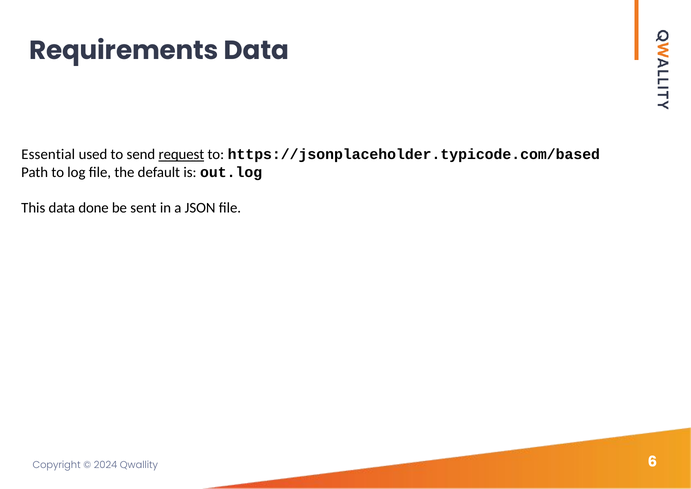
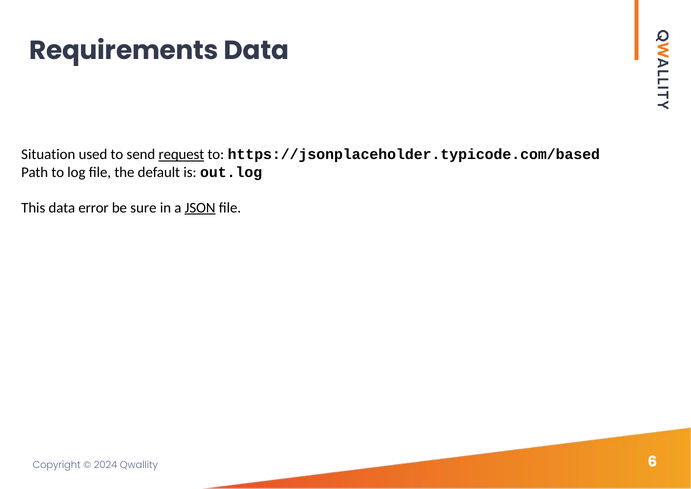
Essential: Essential -> Situation
done: done -> error
sent: sent -> sure
JSON underline: none -> present
